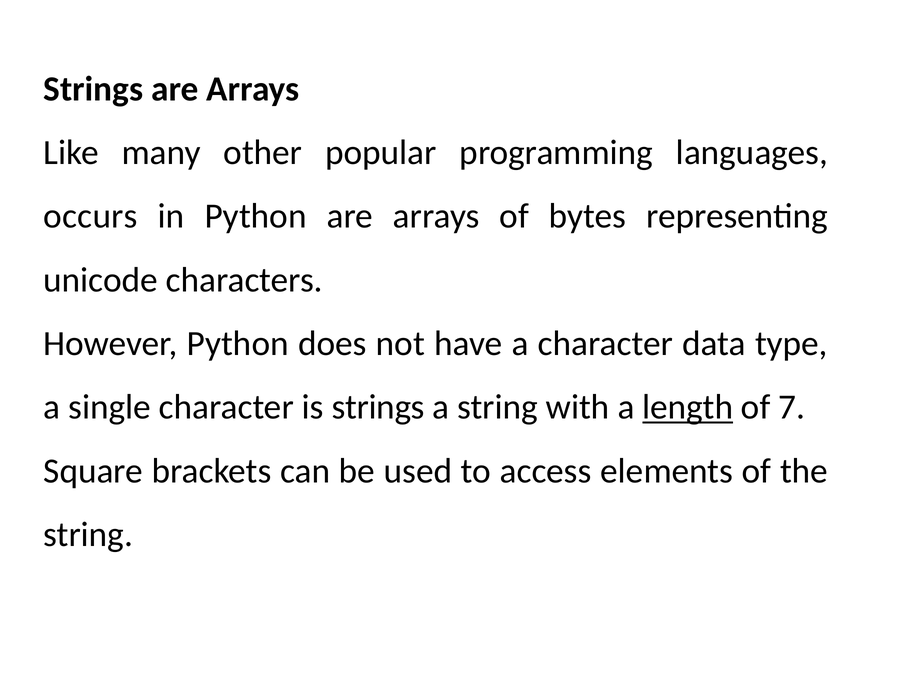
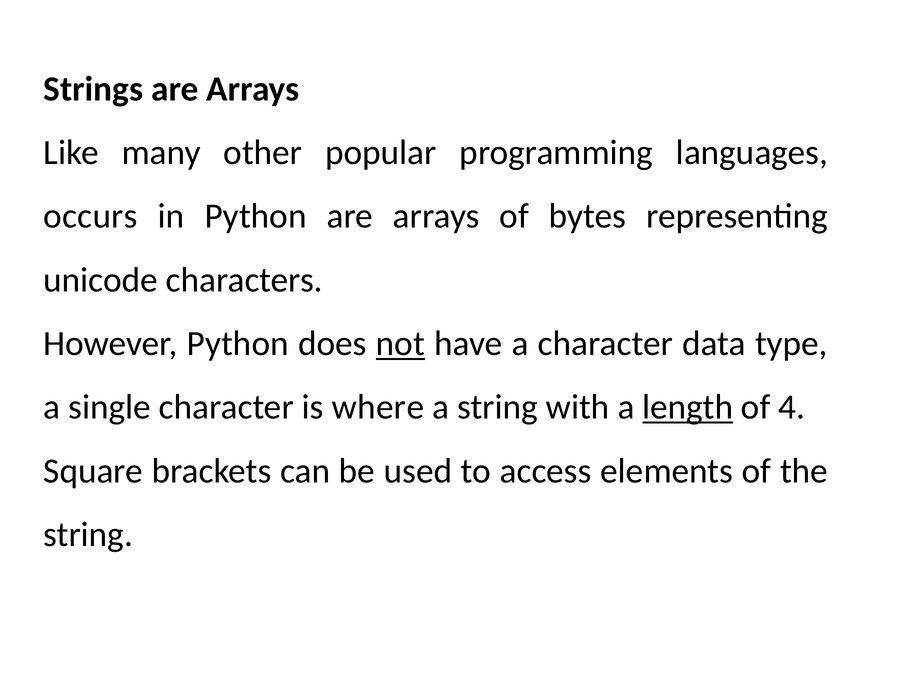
not underline: none -> present
is strings: strings -> where
7: 7 -> 4
